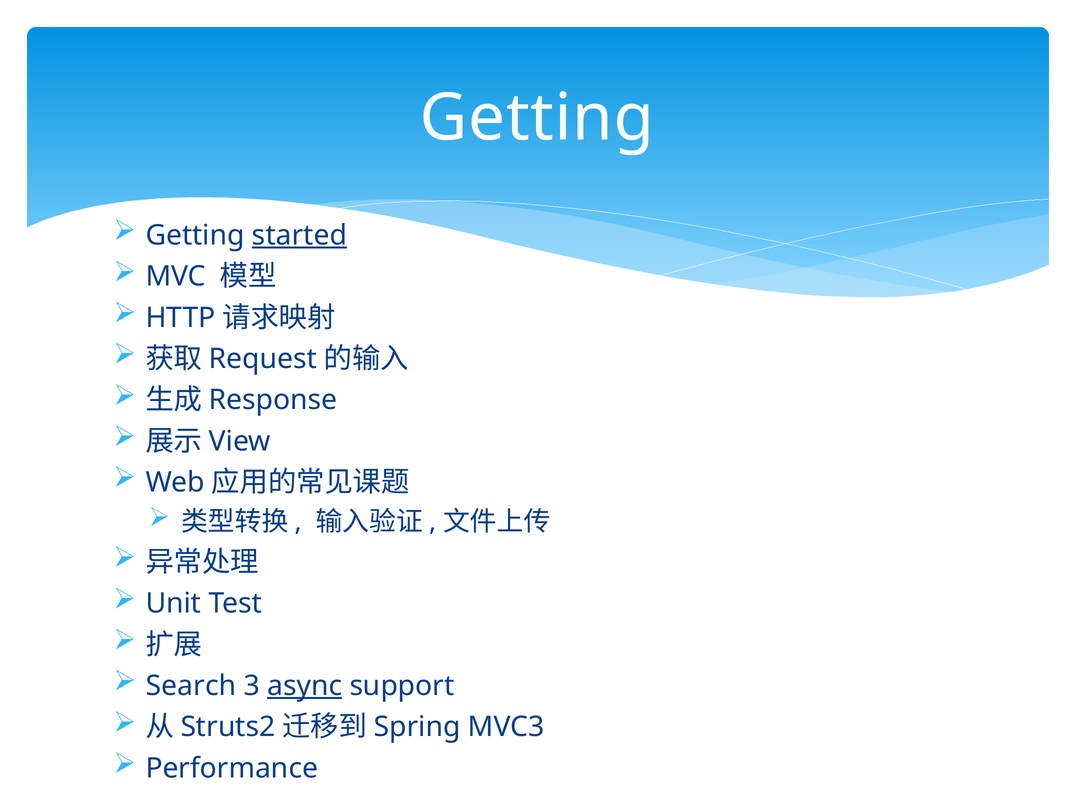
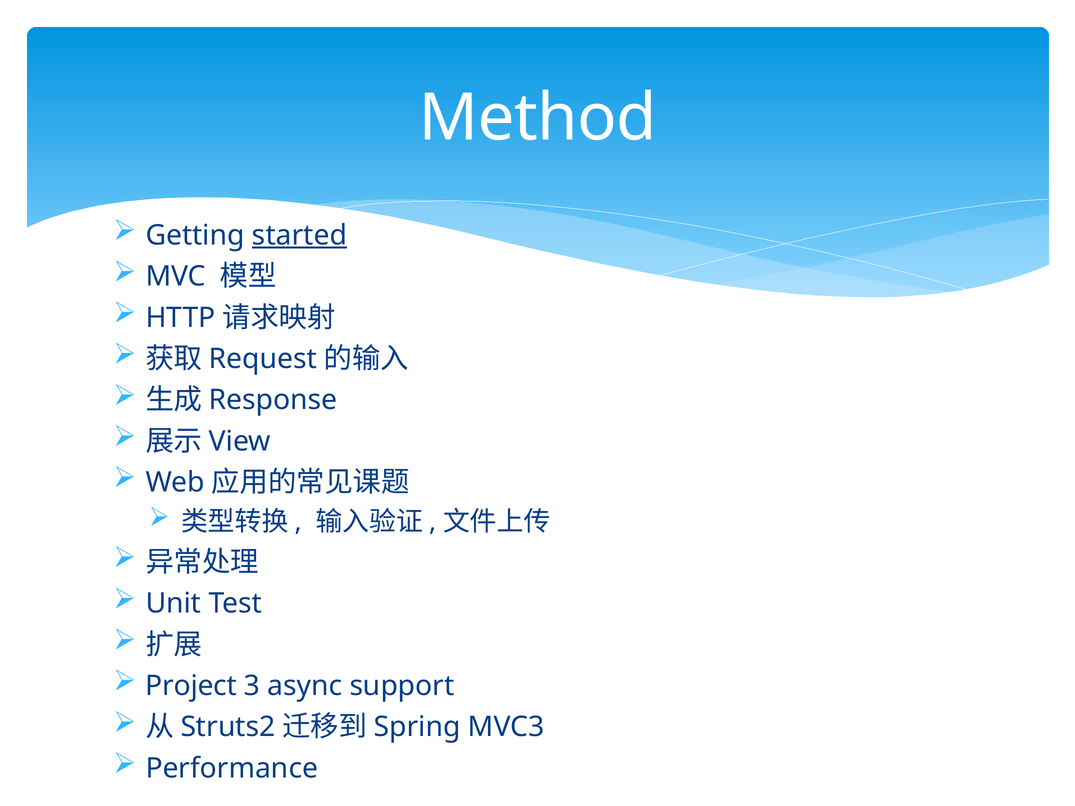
Getting at (537, 118): Getting -> Method
Search: Search -> Project
async underline: present -> none
